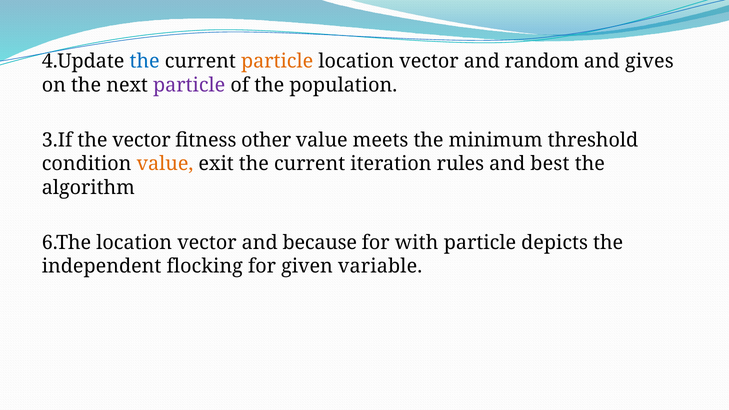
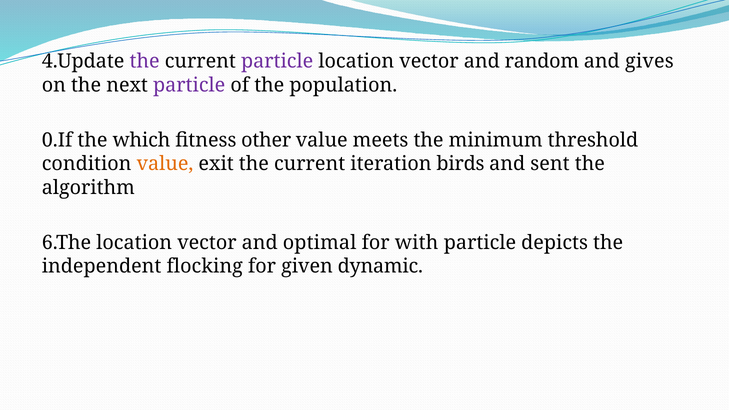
the at (145, 61) colour: blue -> purple
particle at (277, 61) colour: orange -> purple
3.If: 3.If -> 0.If
the vector: vector -> which
rules: rules -> birds
best: best -> sent
because: because -> optimal
variable: variable -> dynamic
